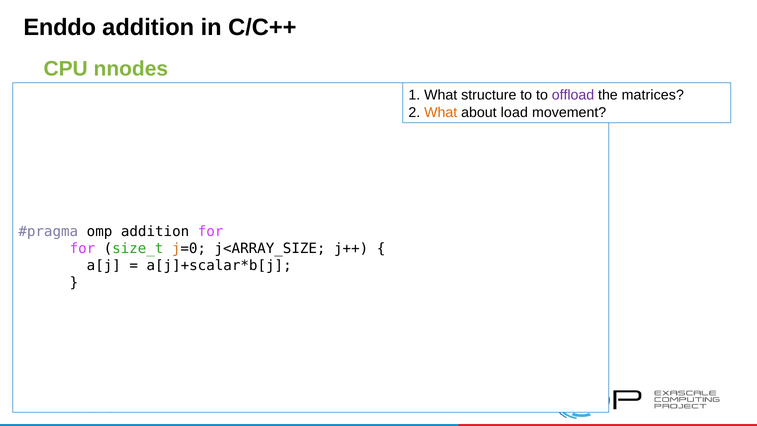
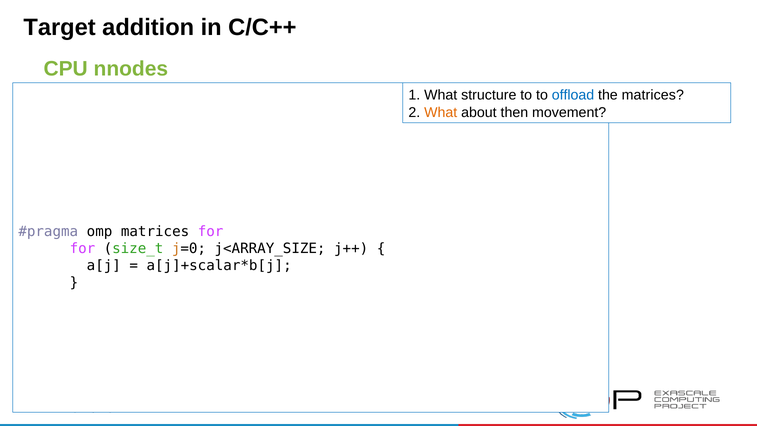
Enddo: Enddo -> Target
offload colour: purple -> blue
load: load -> then
omp addition: addition -> matrices
